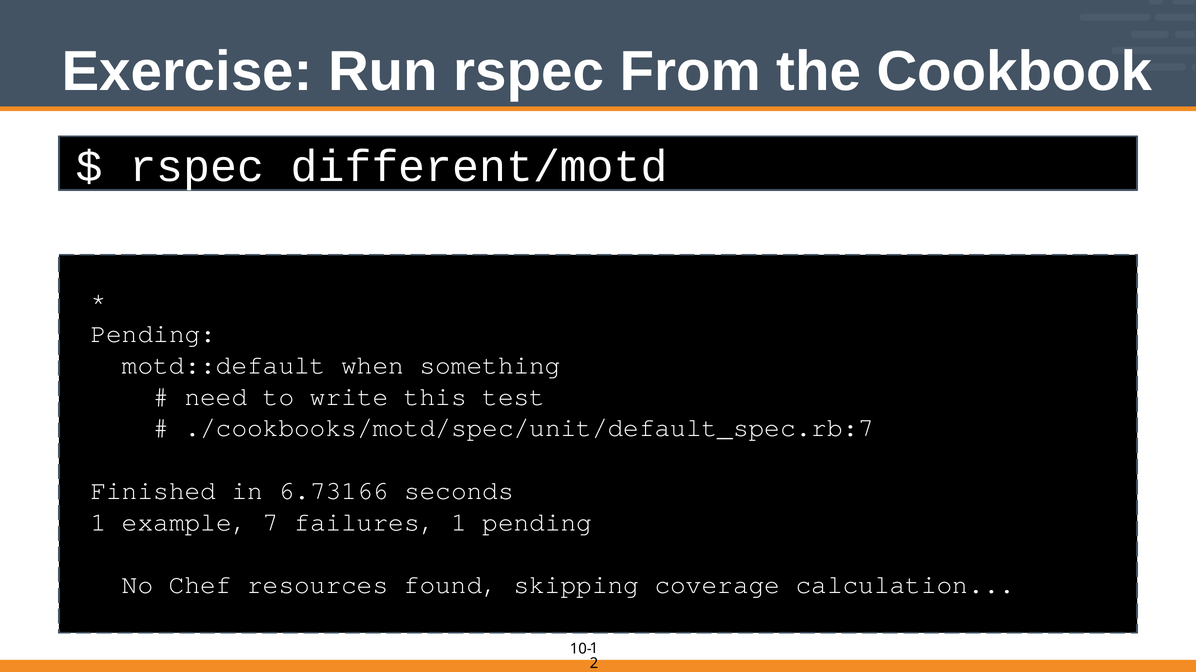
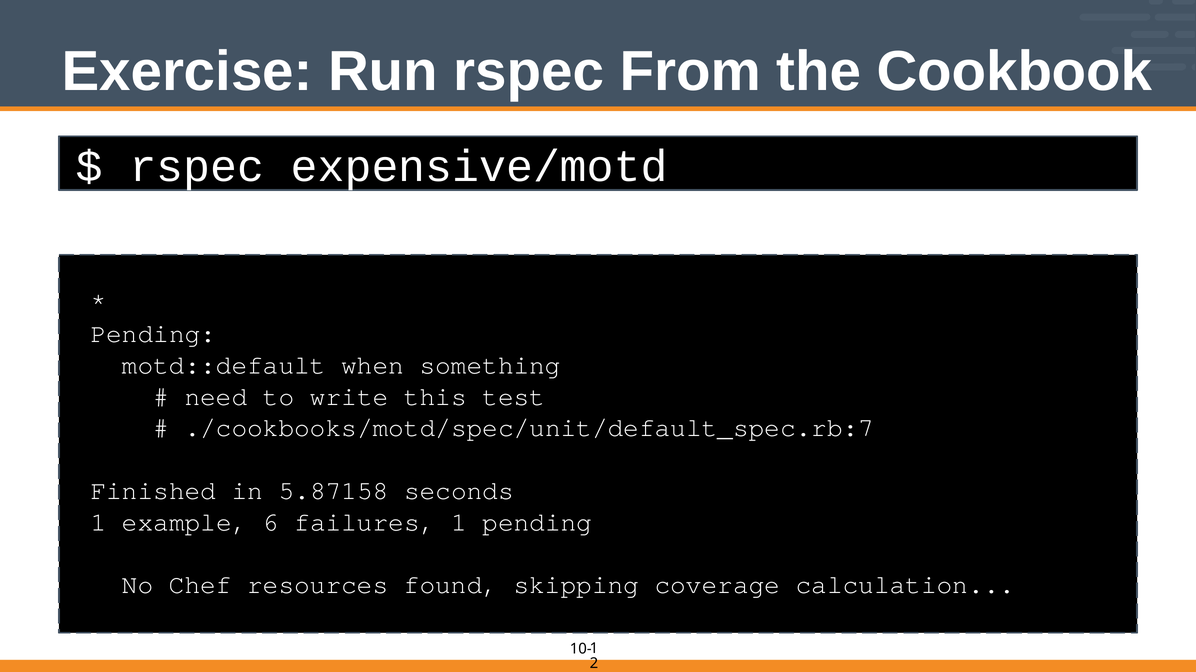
different/motd: different/motd -> expensive/motd
6.73166: 6.73166 -> 5.87158
7: 7 -> 6
